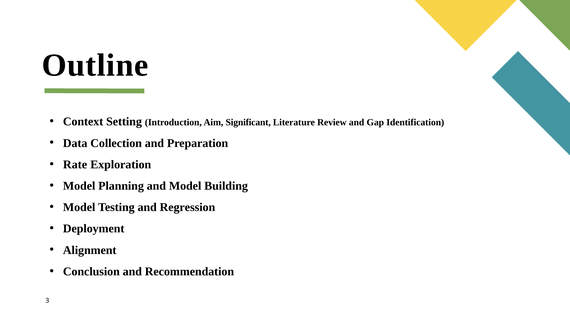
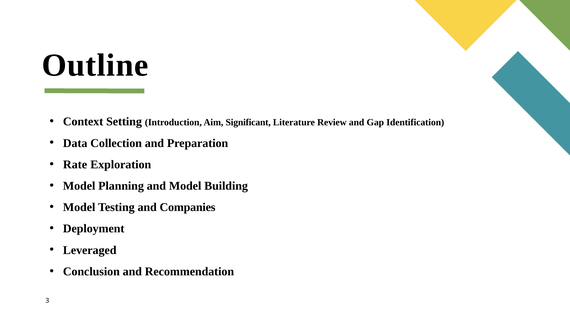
Regression: Regression -> Companies
Alignment: Alignment -> Leveraged
